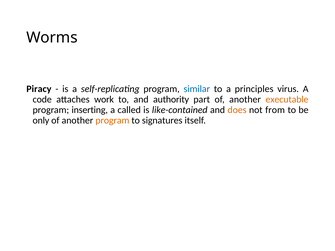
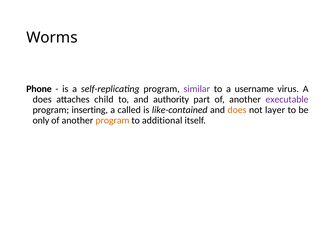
Piracy: Piracy -> Phone
similar colour: blue -> purple
principles: principles -> username
code at (42, 100): code -> does
work: work -> child
executable colour: orange -> purple
from: from -> layer
signatures: signatures -> additional
